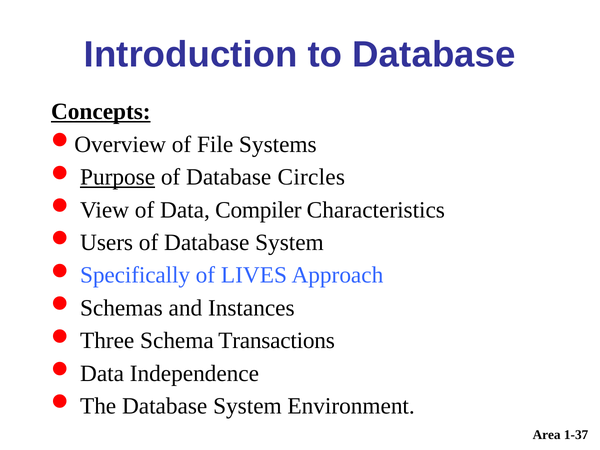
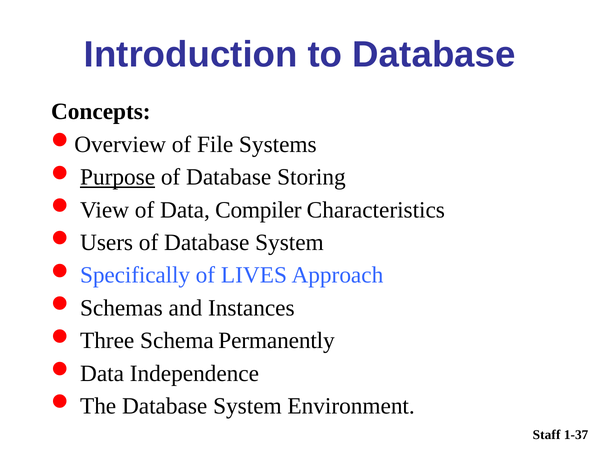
Concepts underline: present -> none
Circles: Circles -> Storing
Transactions: Transactions -> Permanently
Area: Area -> Staff
